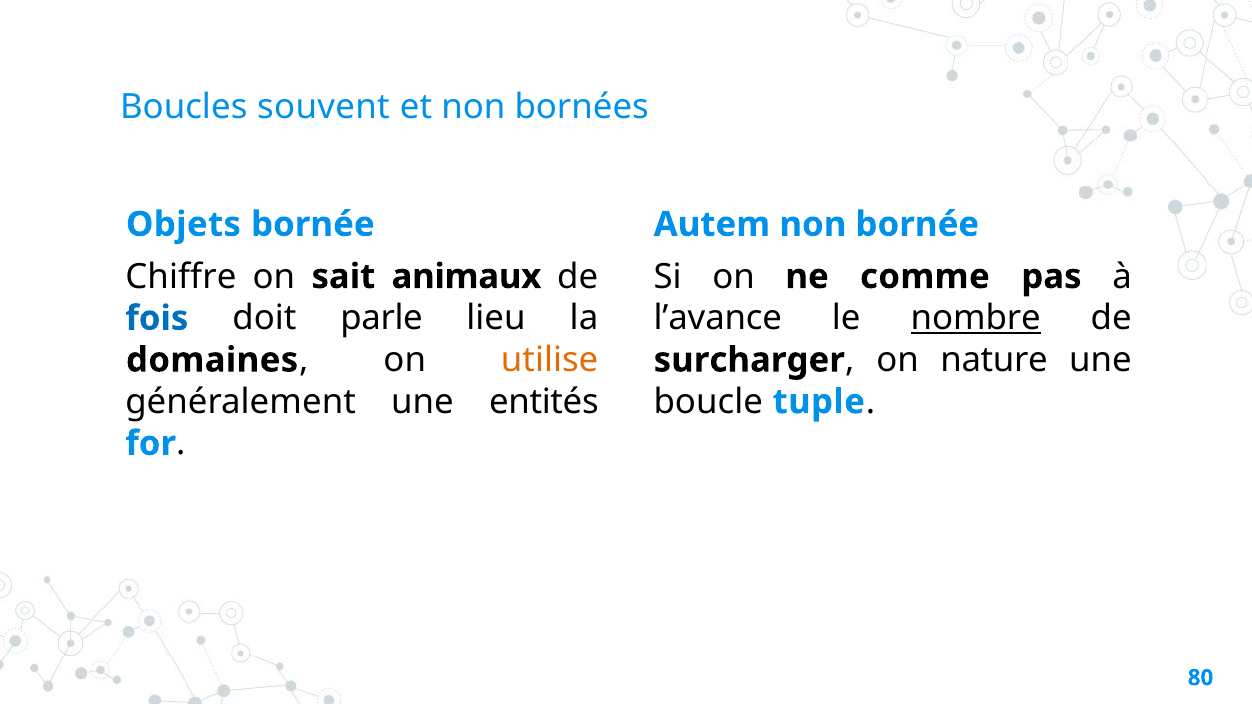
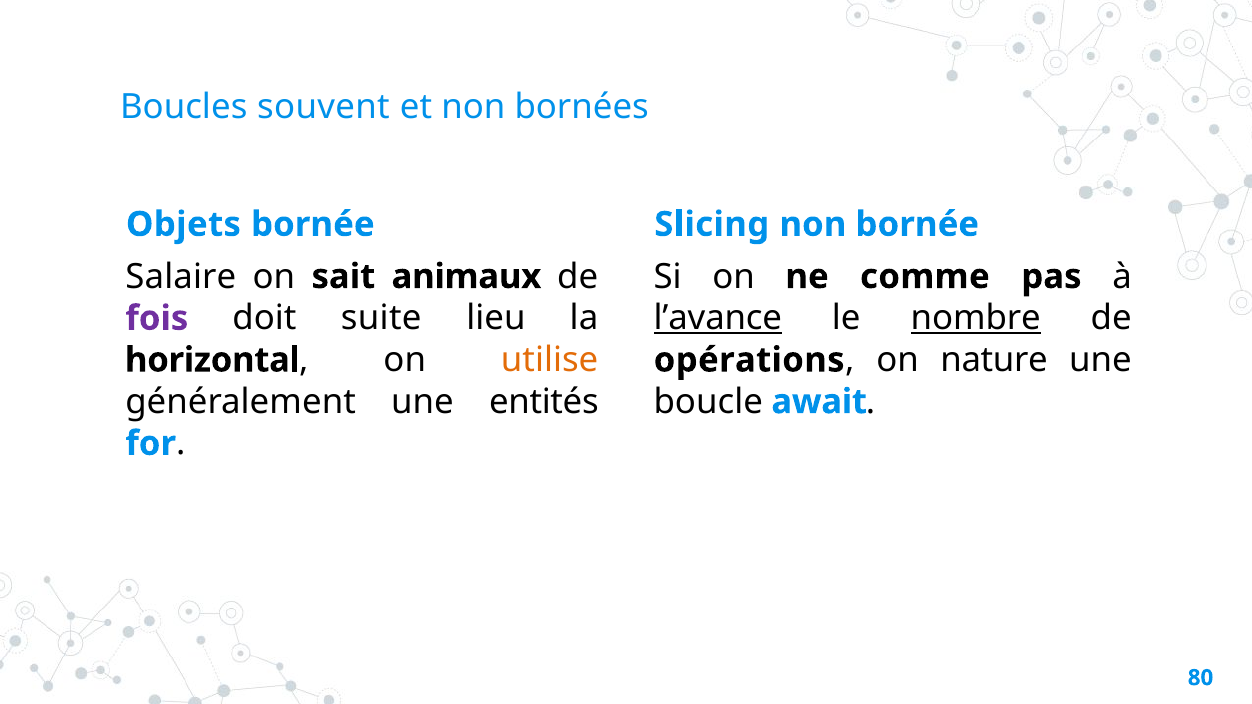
Autem: Autem -> Slicing
Chiffre: Chiffre -> Salaire
l’avance underline: none -> present
fois colour: blue -> purple
parle: parle -> suite
domaines: domaines -> horizontal
surcharger: surcharger -> opérations
tuple: tuple -> await
